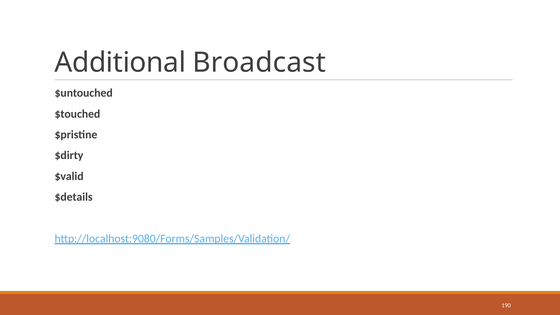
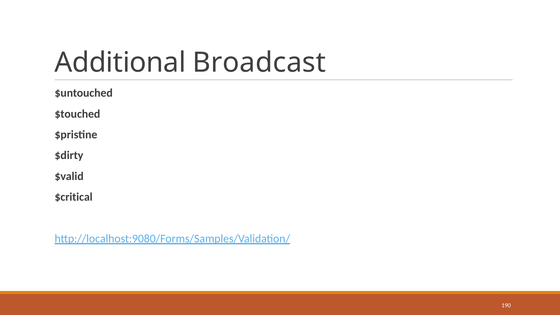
$details: $details -> $critical
